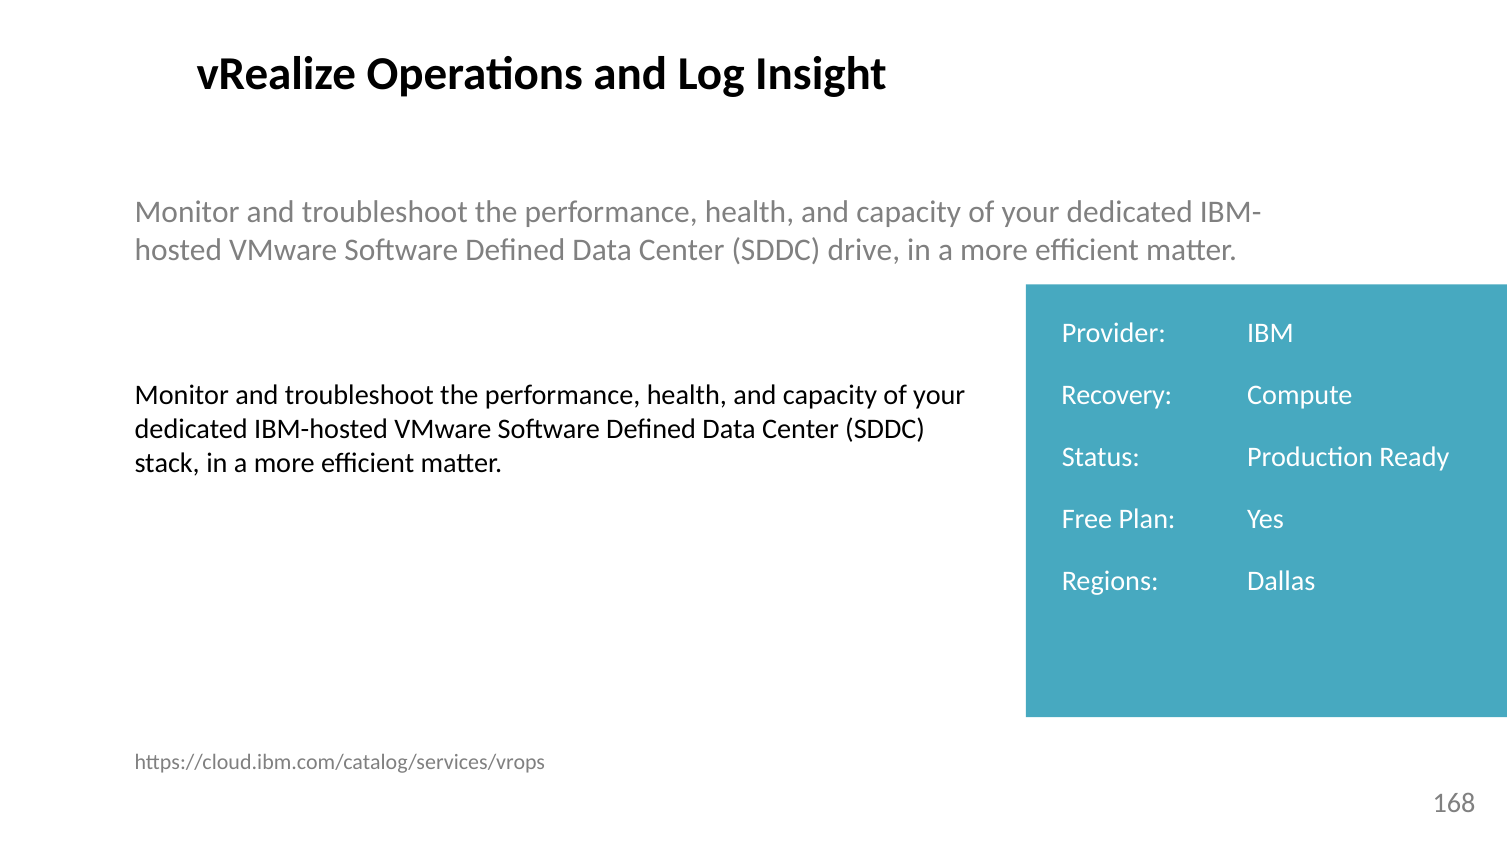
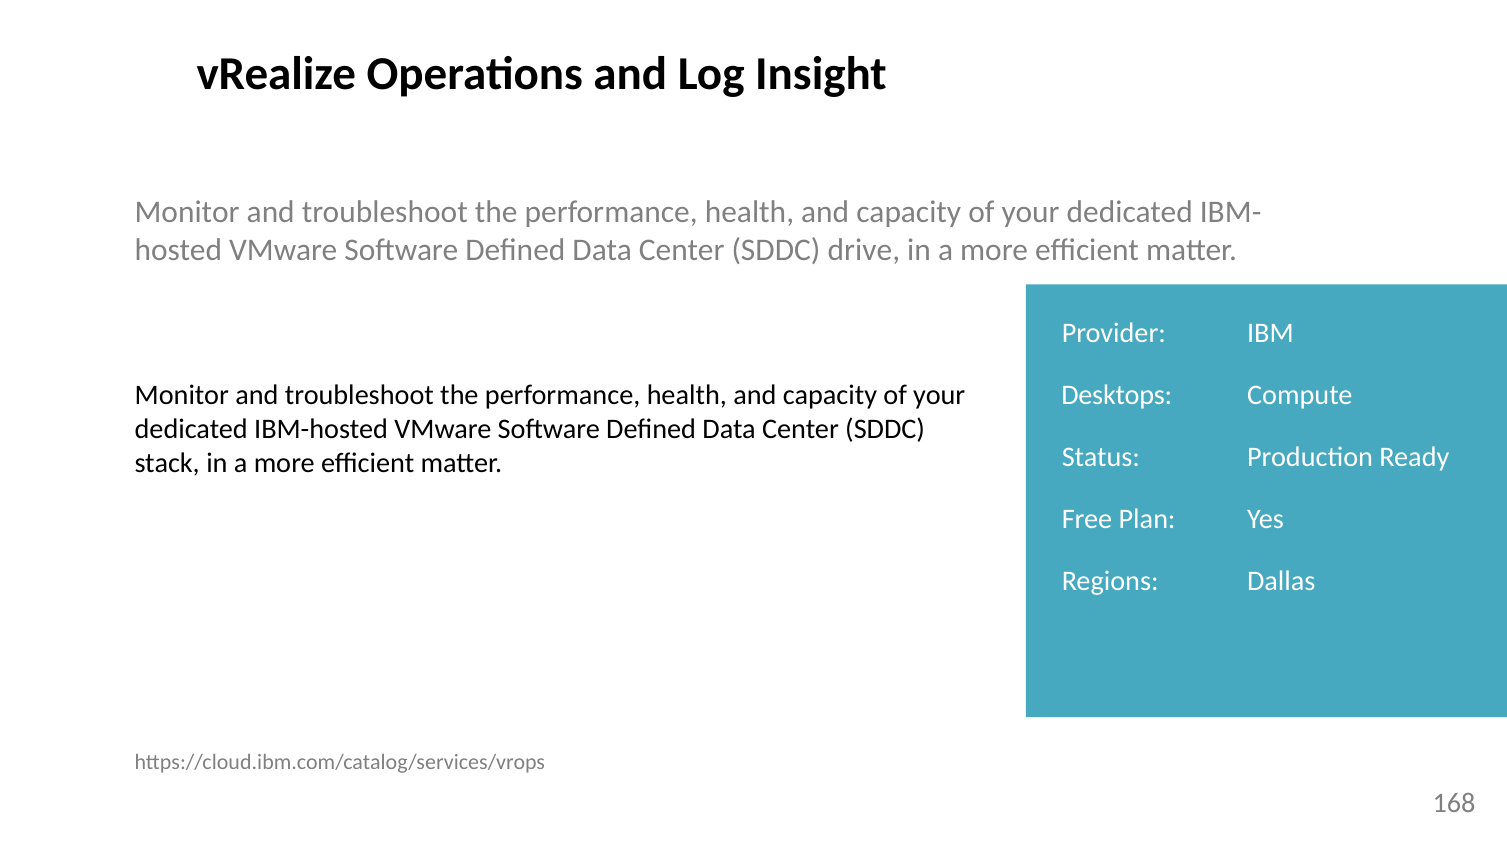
Recovery: Recovery -> Desktops
